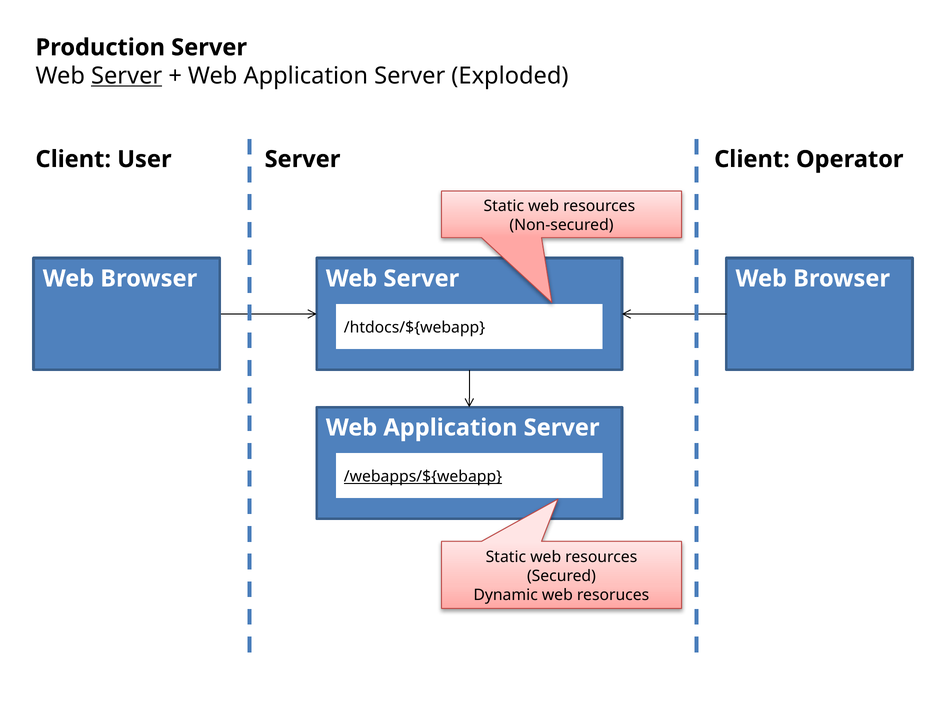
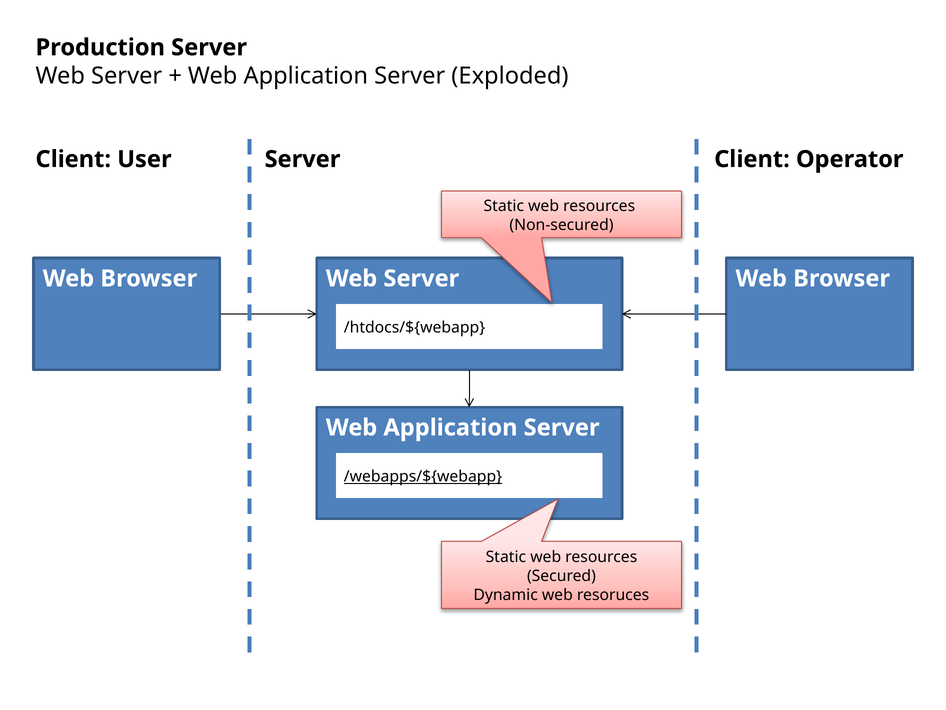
Server at (127, 76) underline: present -> none
